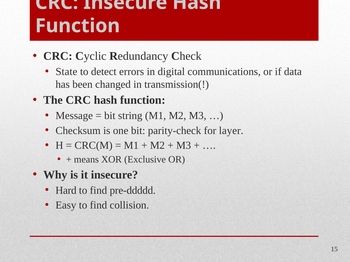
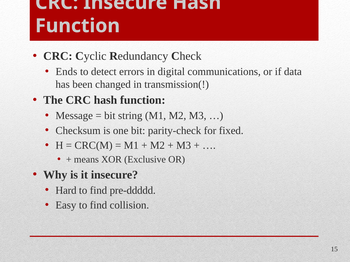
State: State -> Ends
layer: layer -> fixed
